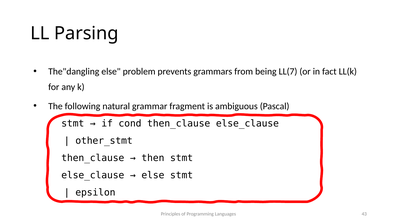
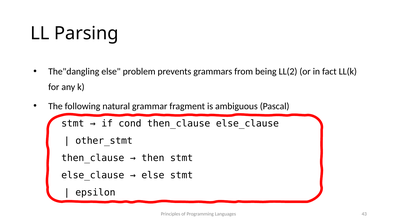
LL(7: LL(7 -> LL(2
